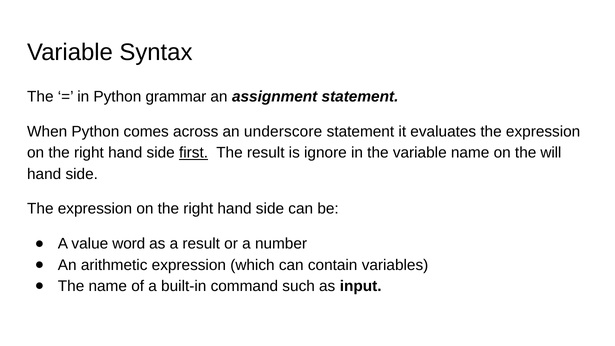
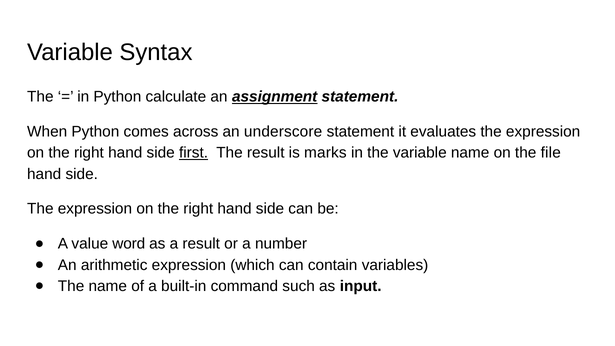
grammar: grammar -> calculate
assignment underline: none -> present
ignore: ignore -> marks
will: will -> file
